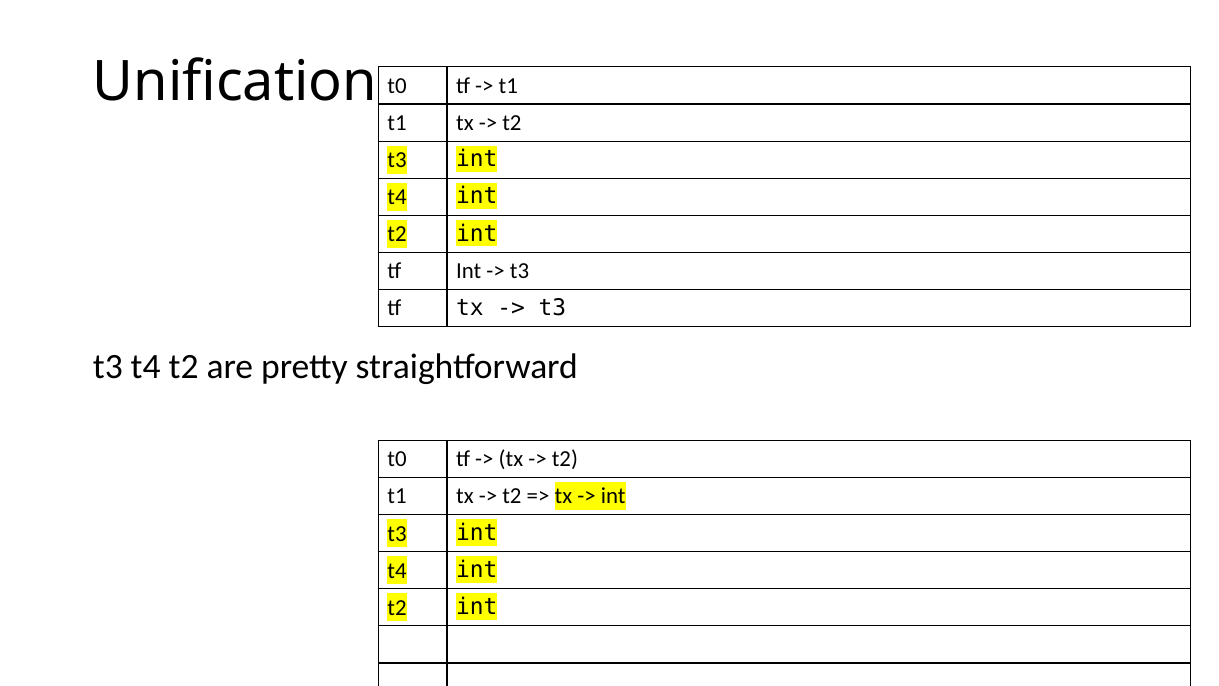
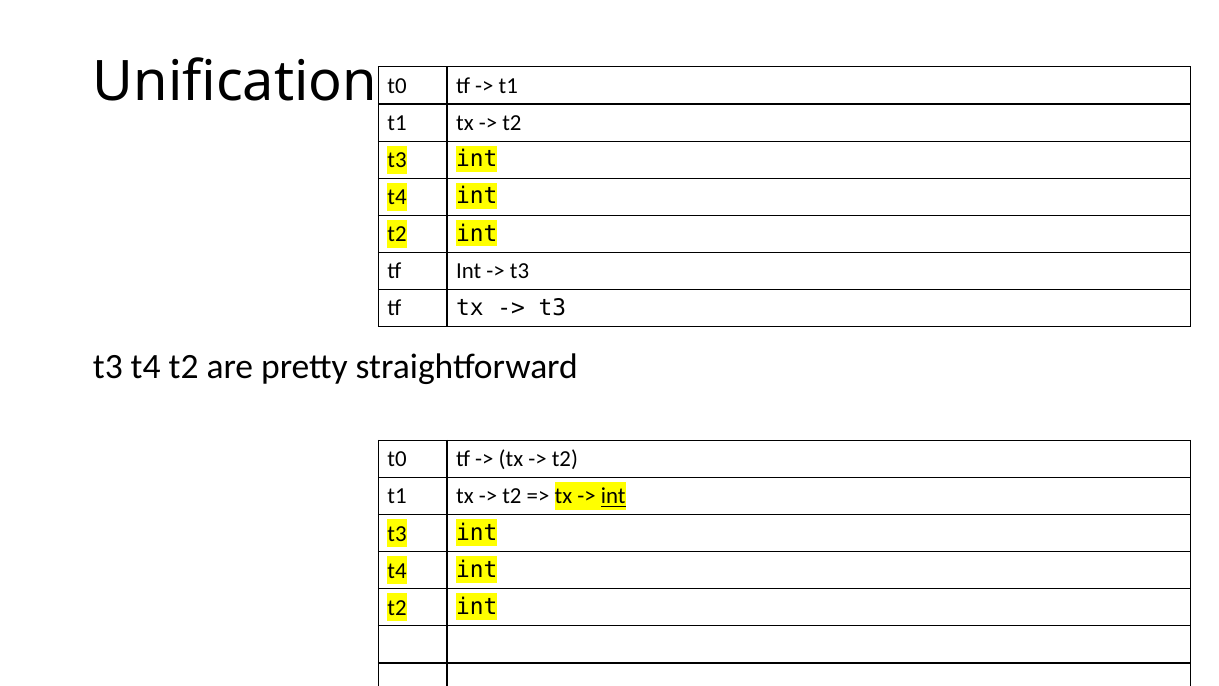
int at (613, 496) underline: none -> present
